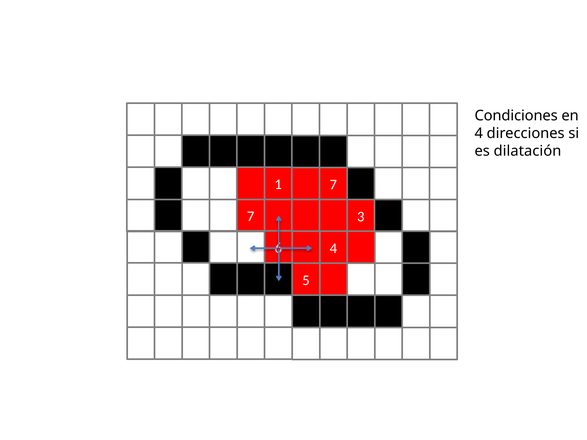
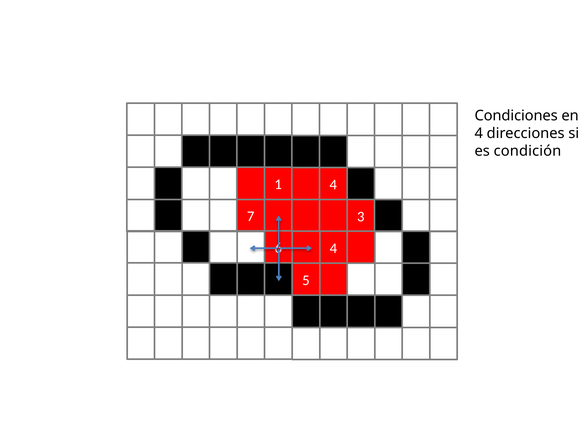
dilatación: dilatación -> condición
1 7: 7 -> 4
